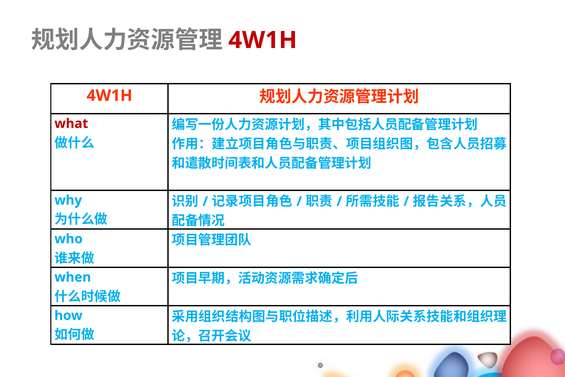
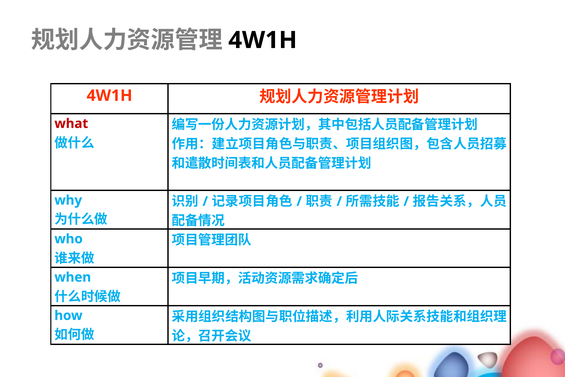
4W1H at (263, 40) colour: red -> black
